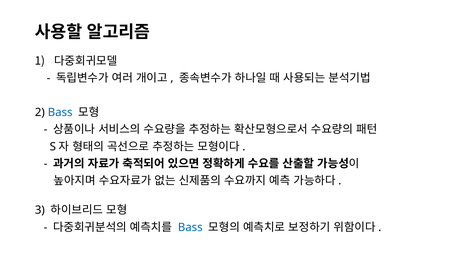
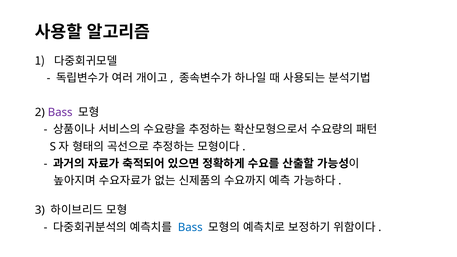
Bass at (60, 112) colour: blue -> purple
